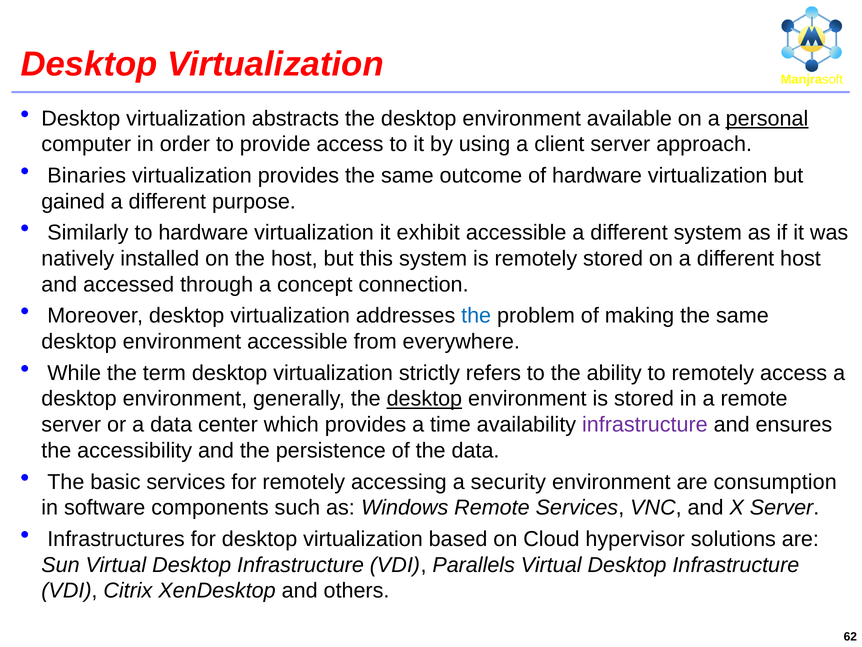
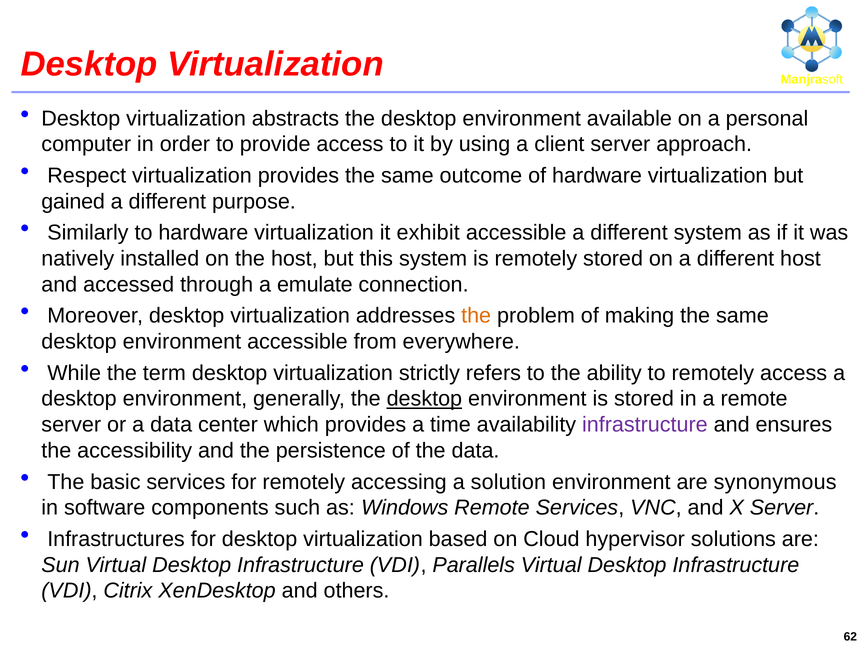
personal underline: present -> none
Binaries: Binaries -> Respect
concept: concept -> emulate
the at (476, 316) colour: blue -> orange
security: security -> solution
consumption: consumption -> synonymous
